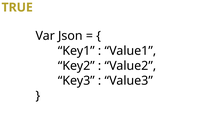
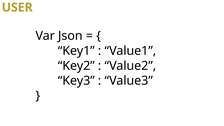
TRUE: TRUE -> USER
